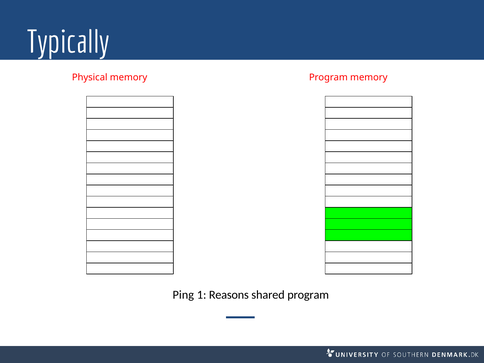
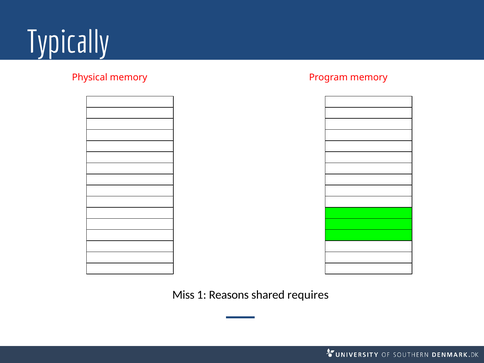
Ping: Ping -> Miss
shared program: program -> requires
